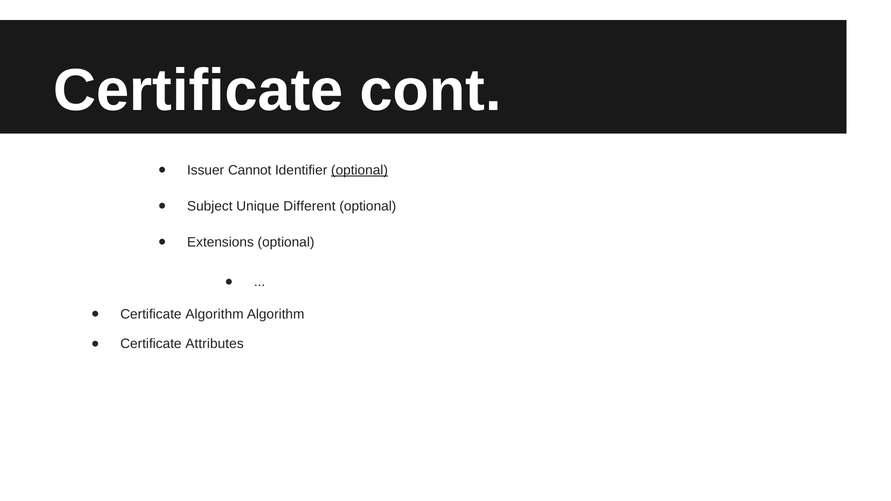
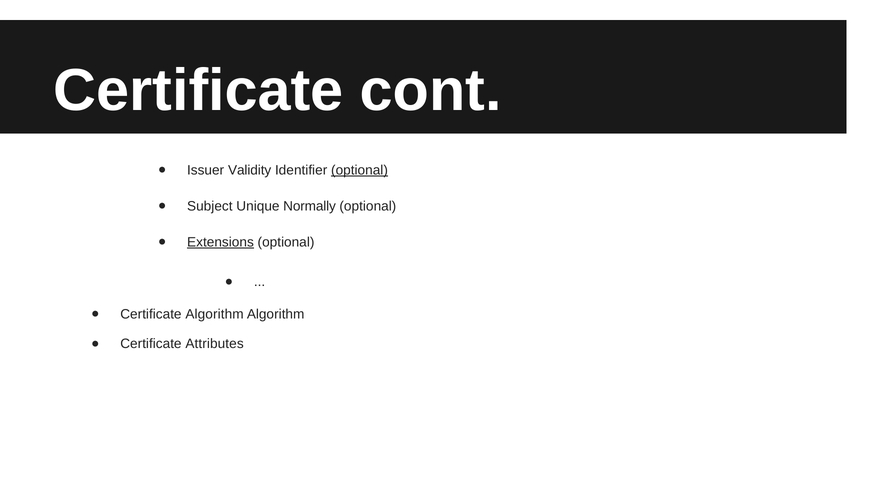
Cannot: Cannot -> Validity
Different: Different -> Normally
Extensions underline: none -> present
